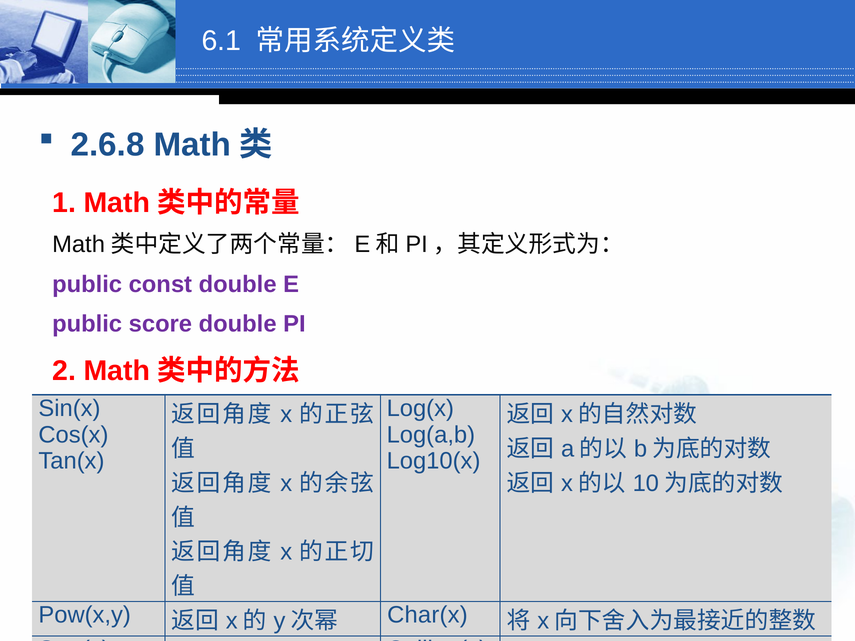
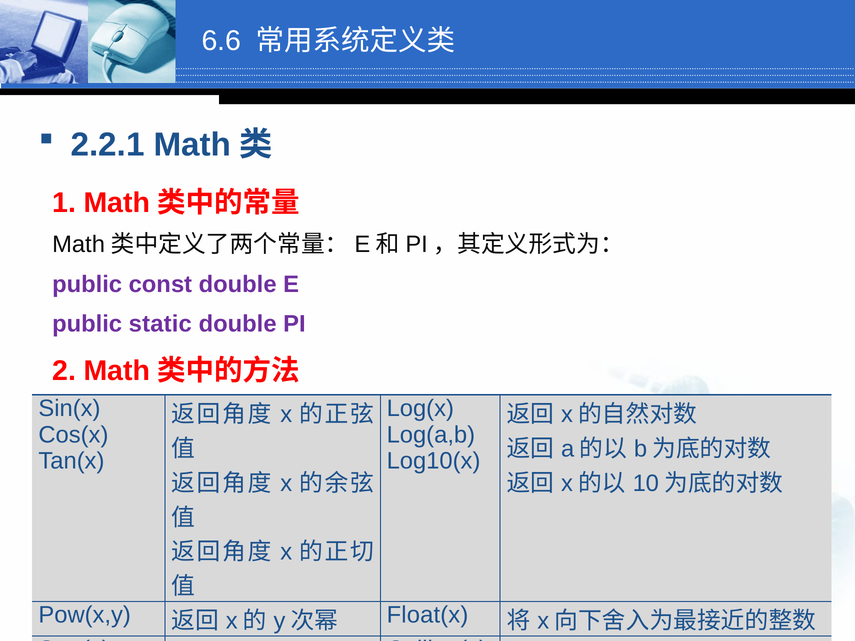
6.1: 6.1 -> 6.6
2.6.8: 2.6.8 -> 2.2.1
score: score -> static
Char(x: Char(x -> Float(x
